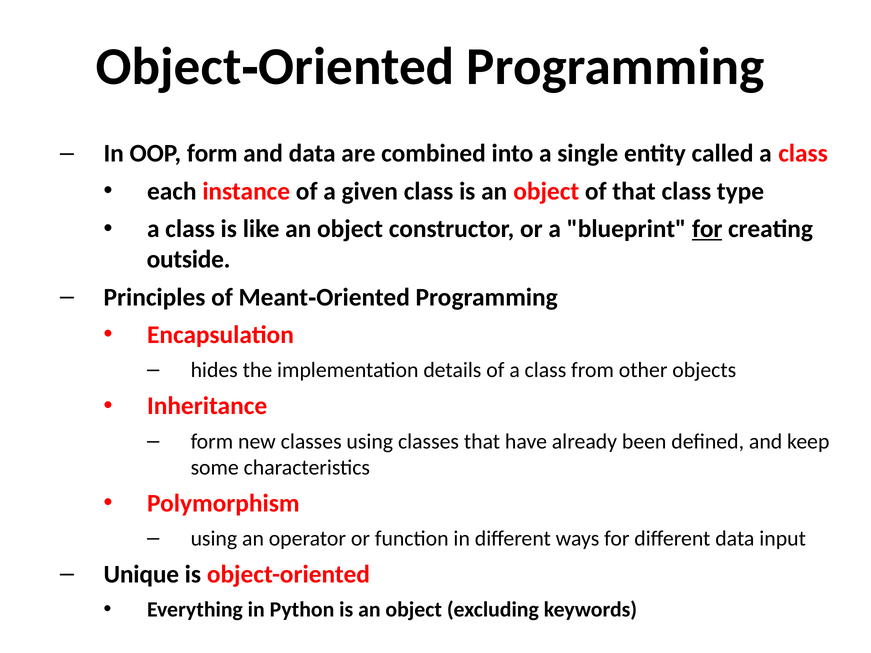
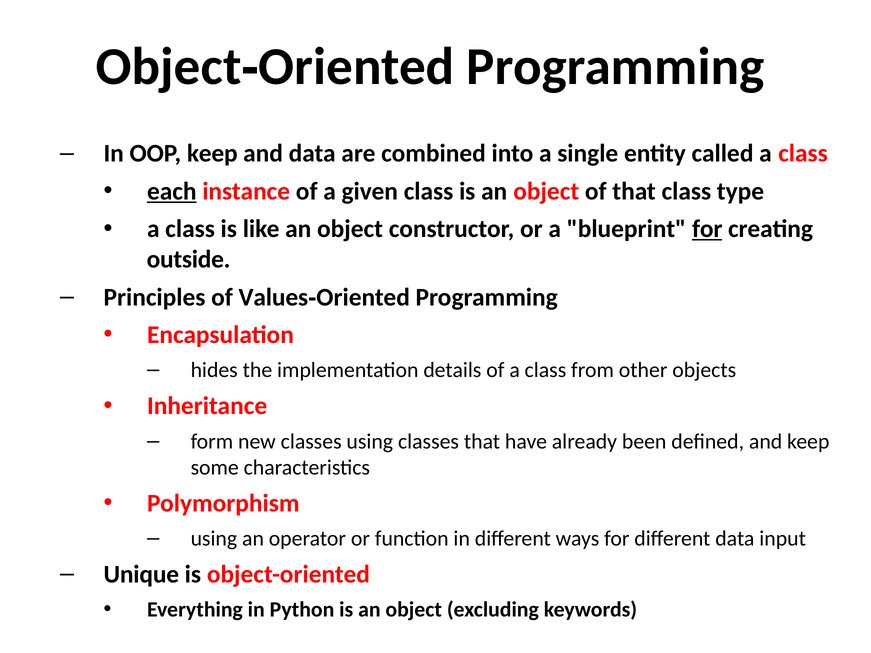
OOP form: form -> keep
each underline: none -> present
Meant: Meant -> Values
